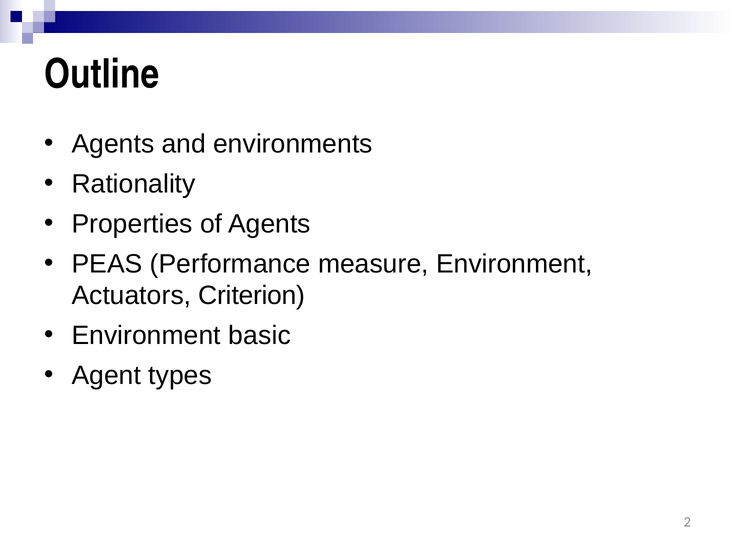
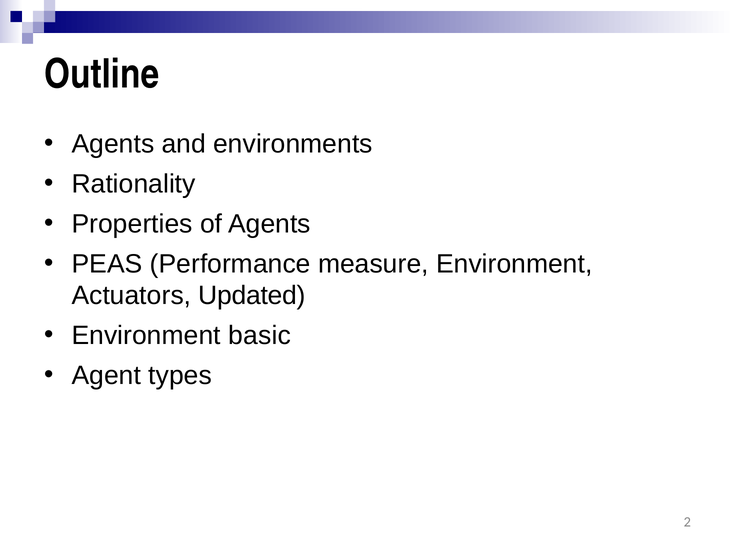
Criterion: Criterion -> Updated
